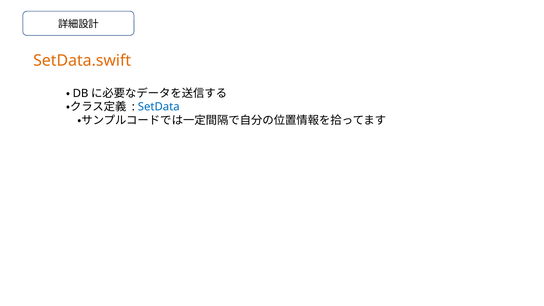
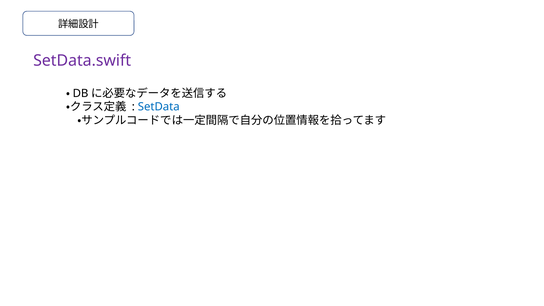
SetData.swift colour: orange -> purple
